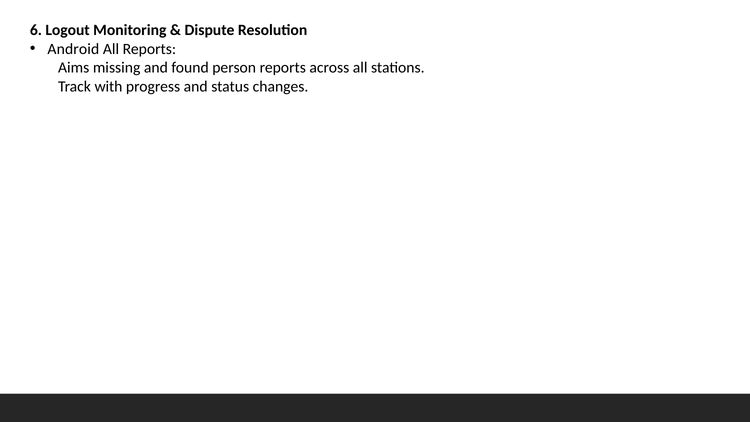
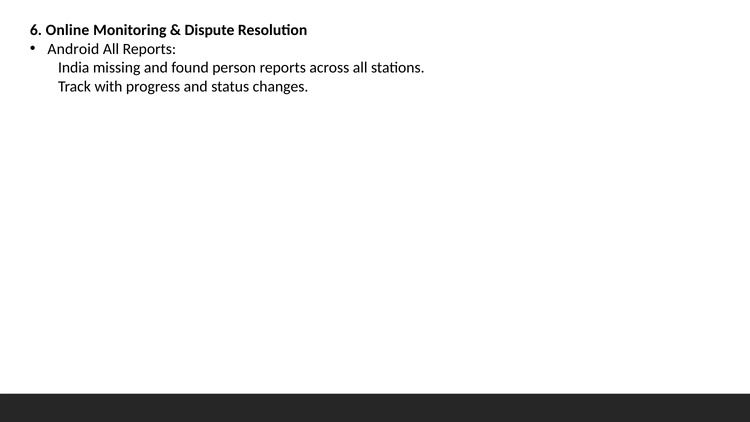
Logout: Logout -> Online
Aims: Aims -> India
